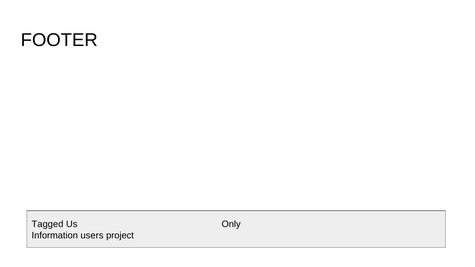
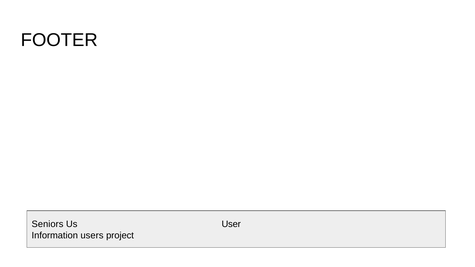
Tagged: Tagged -> Seniors
Only: Only -> User
